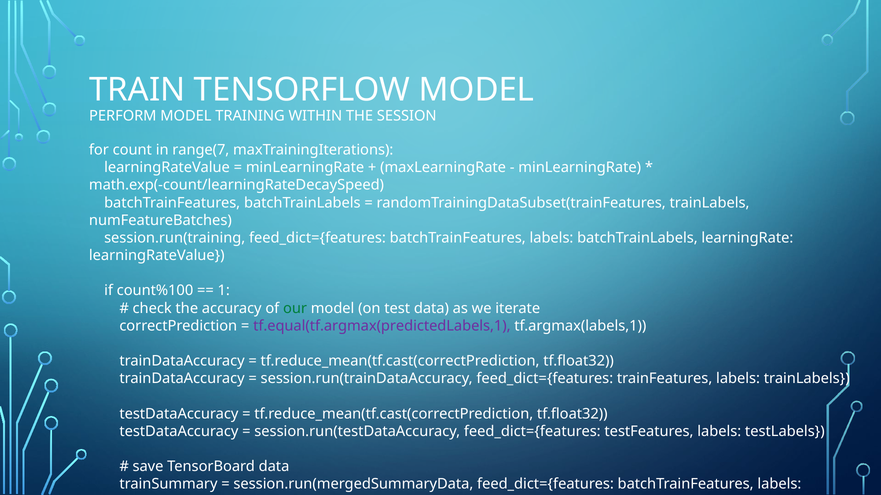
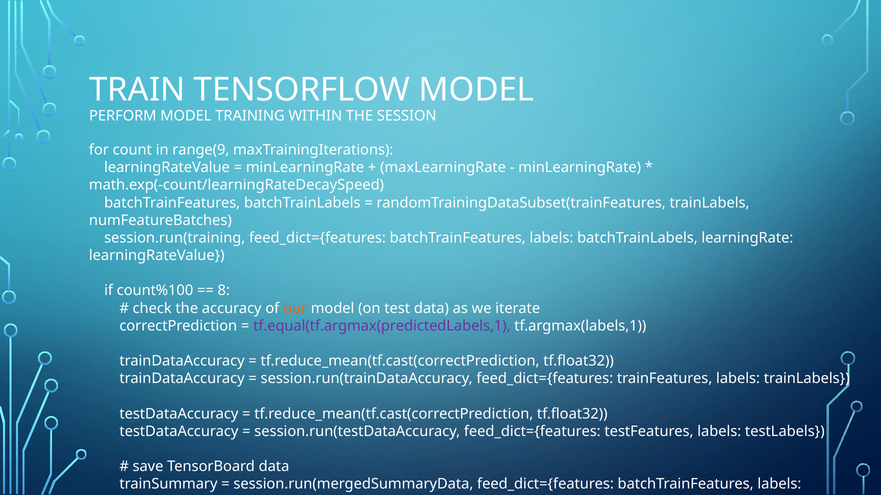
range(7: range(7 -> range(9
1: 1 -> 8
our colour: green -> orange
